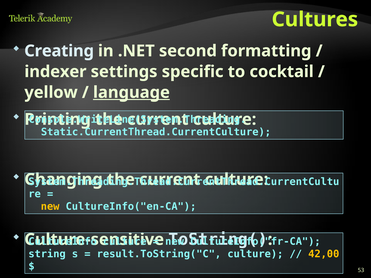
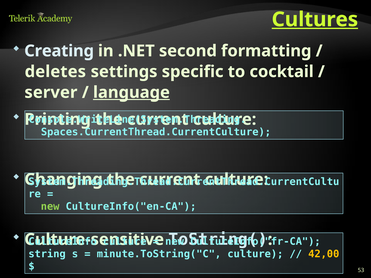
Cultures underline: none -> present
indexer: indexer -> deletes
yellow: yellow -> server
Static.CurrentThread.CurrentCulture: Static.CurrentThread.CurrentCulture -> Spaces.CurrentThread.CurrentCulture
new at (50, 207) colour: yellow -> light green
result.ToString("C: result.ToString("C -> minute.ToString("C
